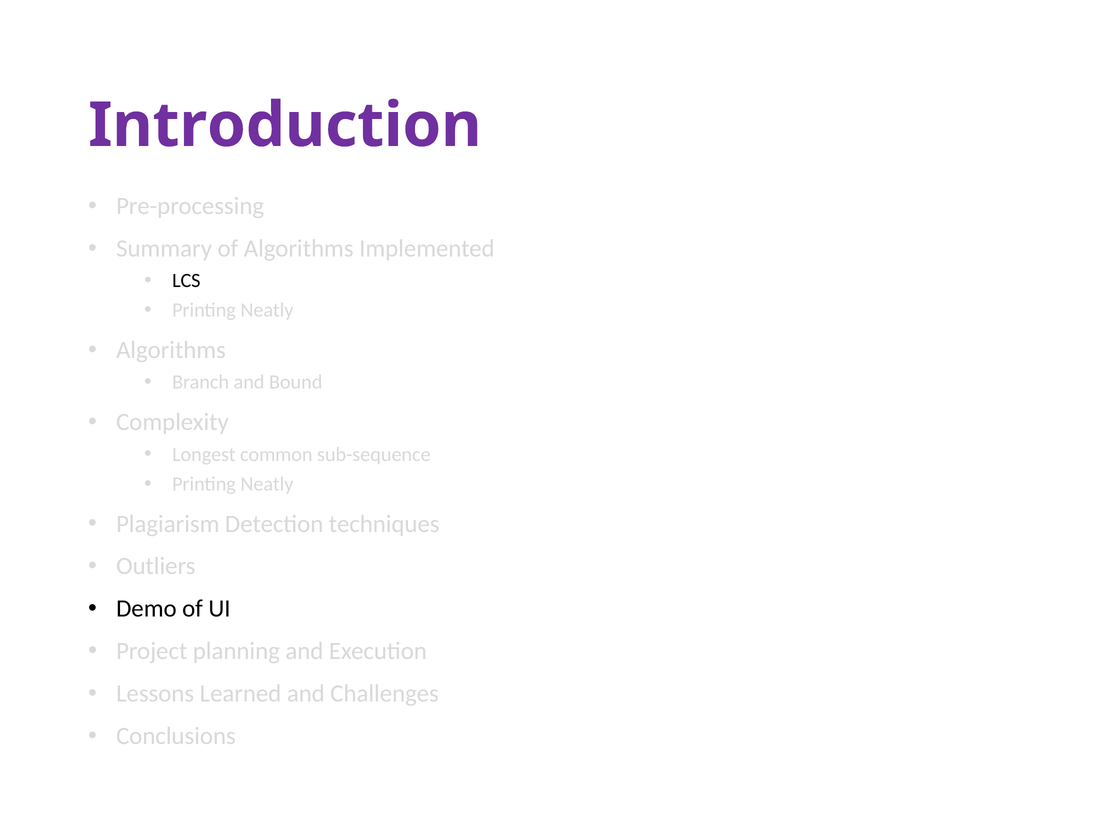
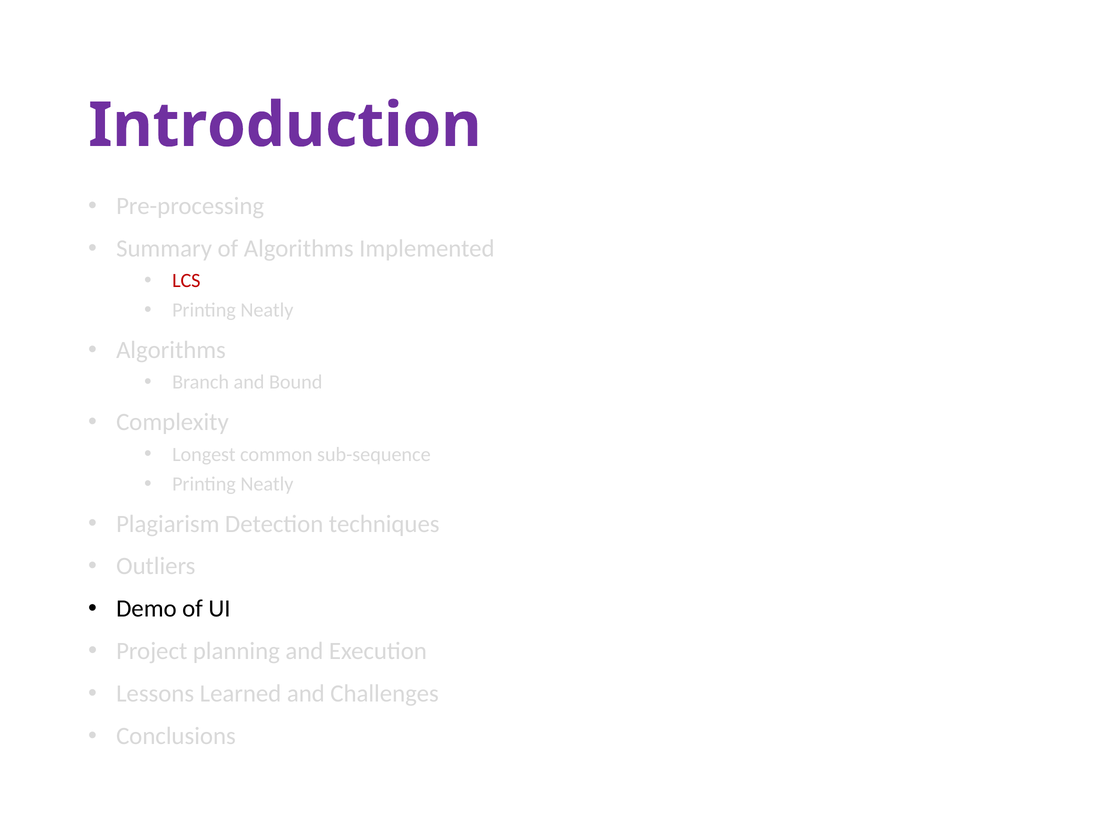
LCS colour: black -> red
